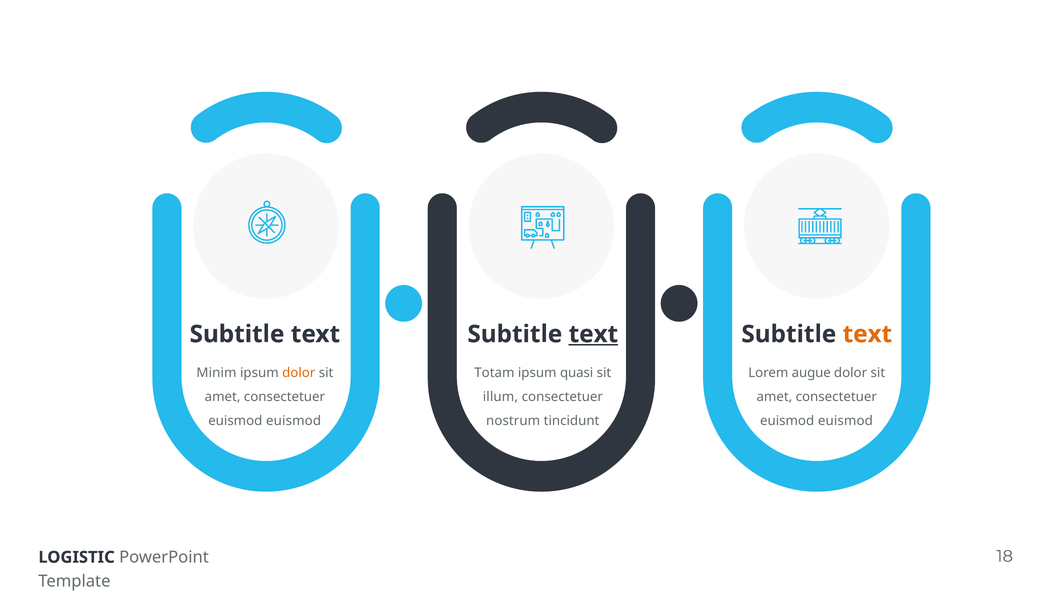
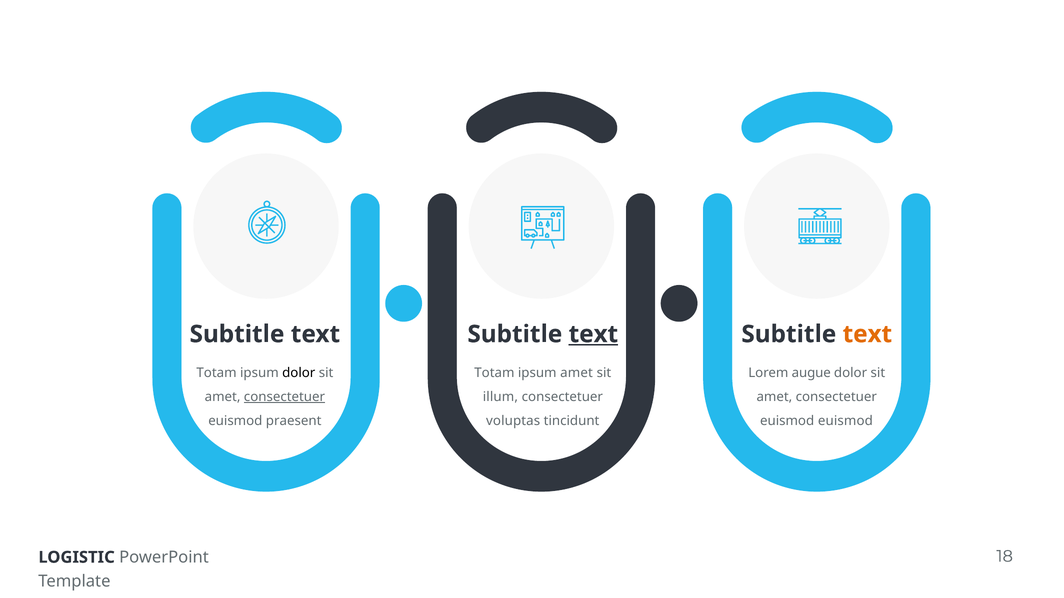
Minim at (216, 373): Minim -> Totam
dolor at (299, 373) colour: orange -> black
ipsum quasi: quasi -> amet
consectetuer at (284, 397) underline: none -> present
euismod at (294, 421): euismod -> praesent
nostrum: nostrum -> voluptas
